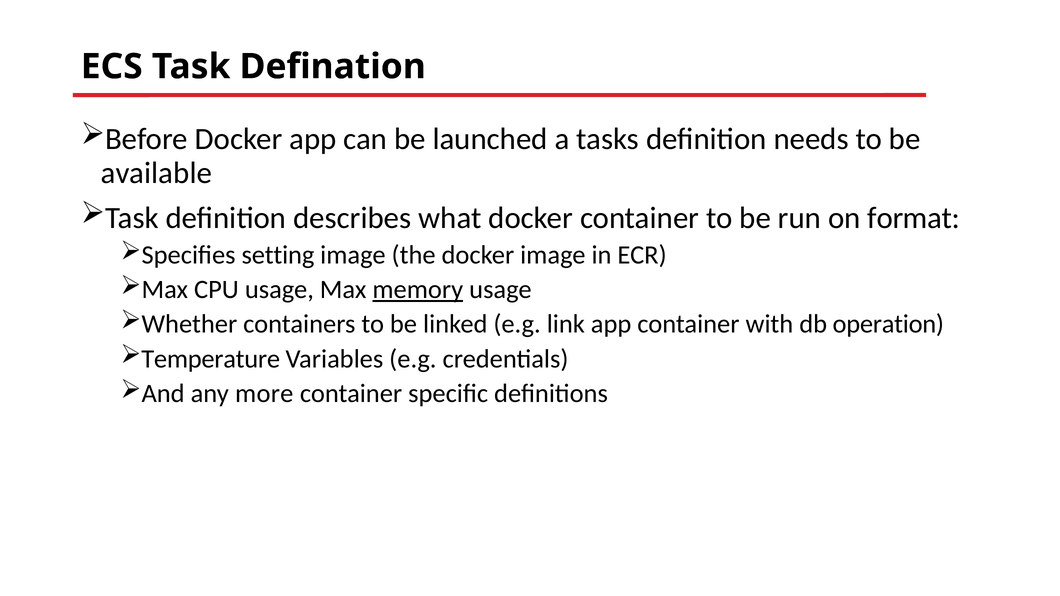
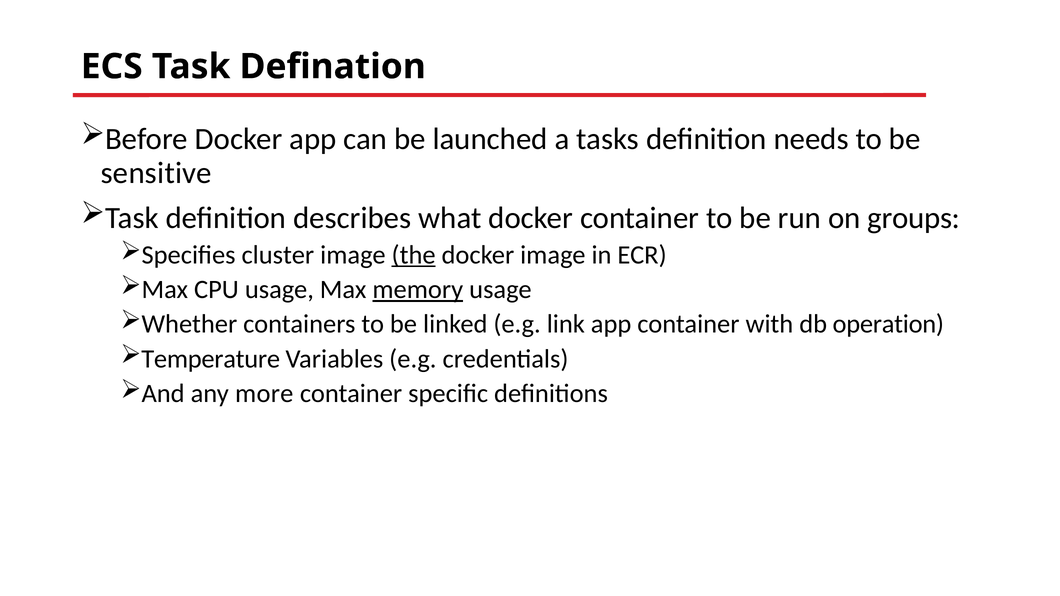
available: available -> sensitive
format: format -> groups
setting: setting -> cluster
the underline: none -> present
